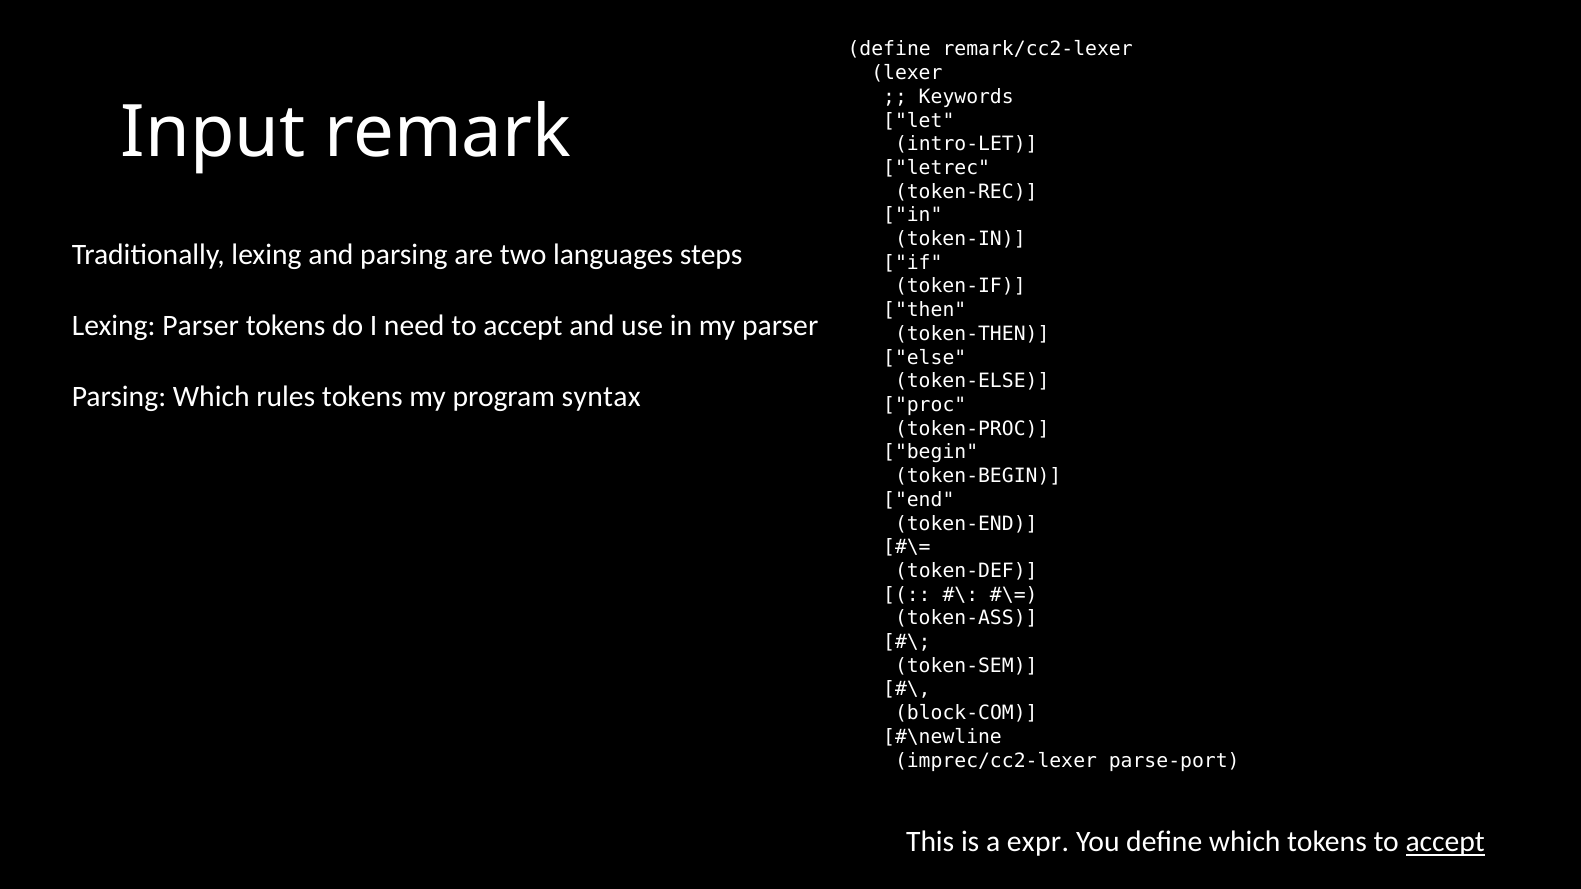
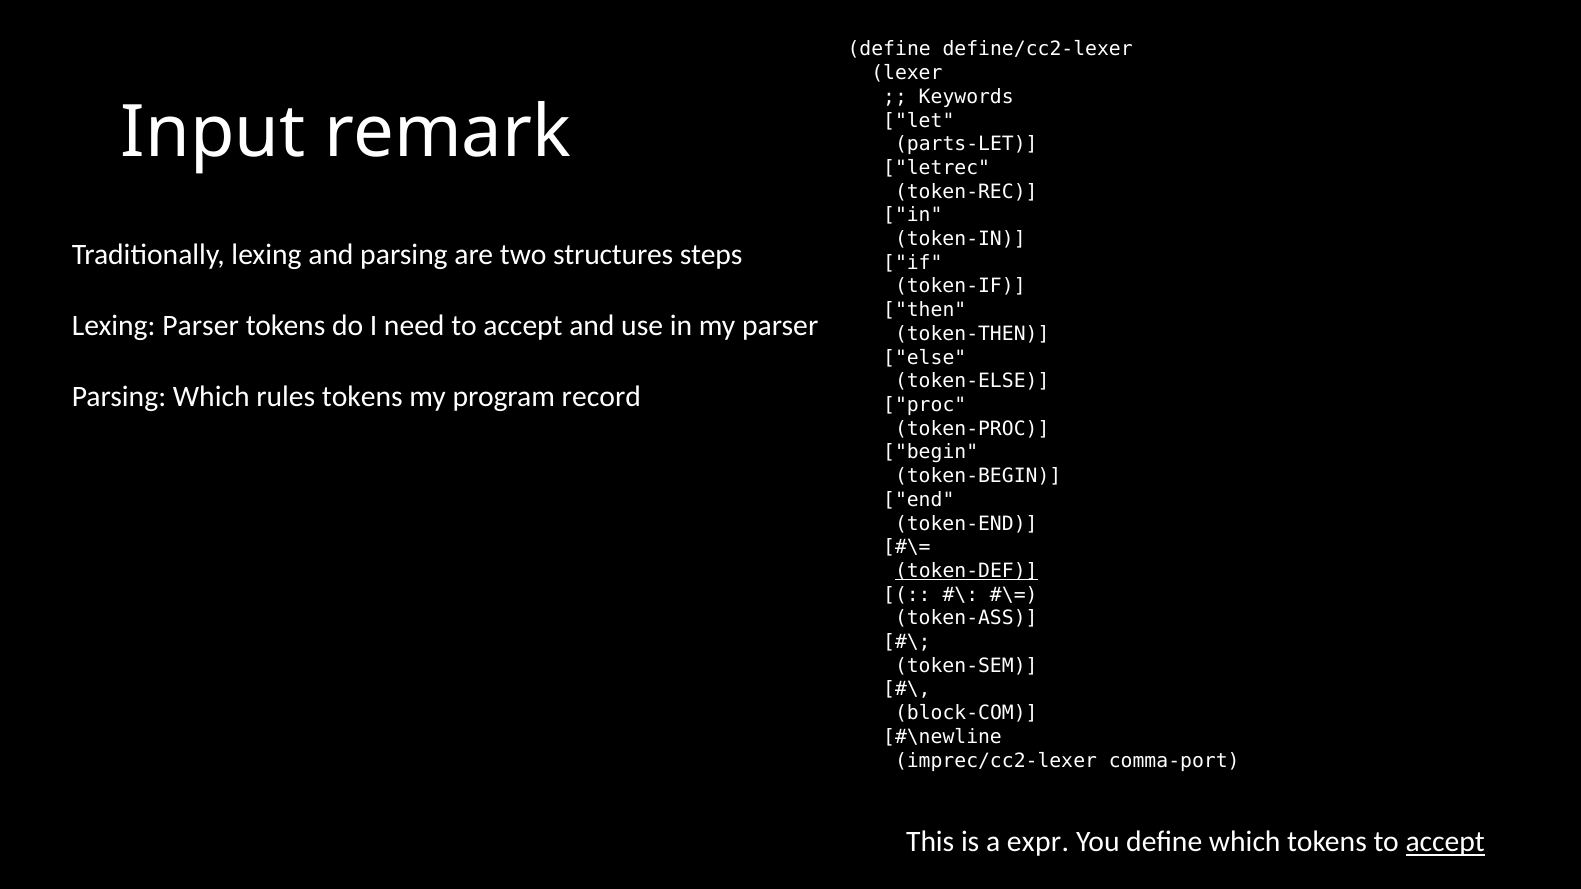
remark/cc2-lexer: remark/cc2-lexer -> define/cc2-lexer
intro-LET: intro-LET -> parts-LET
languages: languages -> structures
syntax: syntax -> record
token-DEF underline: none -> present
parse-port: parse-port -> comma-port
